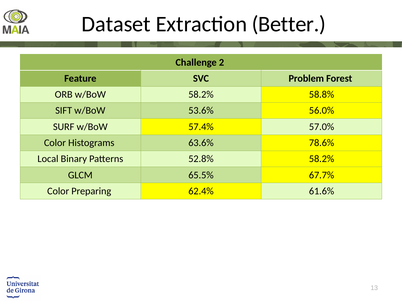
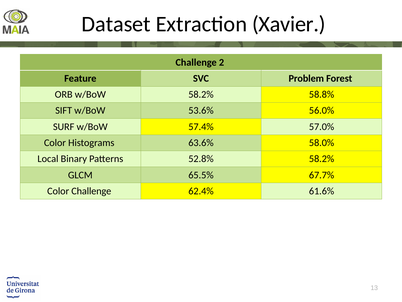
Better: Better -> Xavier
78.6%: 78.6% -> 58.0%
Color Preparing: Preparing -> Challenge
